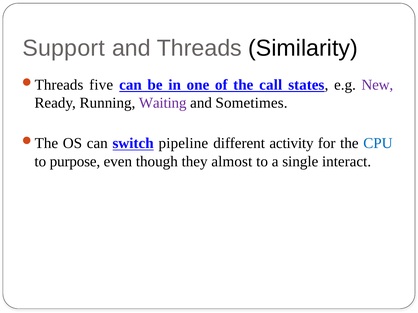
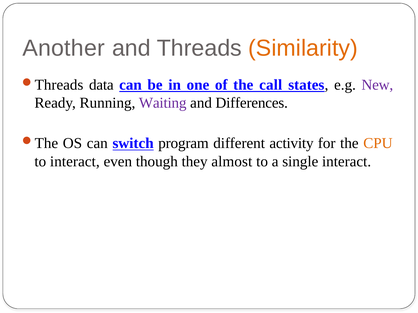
Support: Support -> Another
Similarity colour: black -> orange
five: five -> data
Sometimes: Sometimes -> Differences
pipeline: pipeline -> program
CPU colour: blue -> orange
to purpose: purpose -> interact
